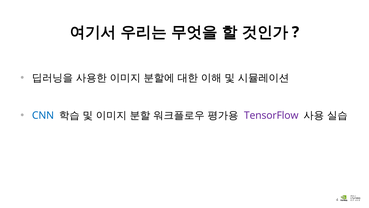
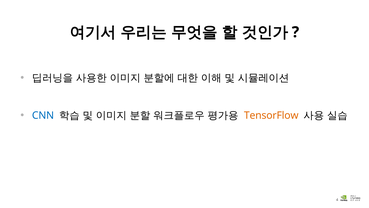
TensorFlow colour: purple -> orange
